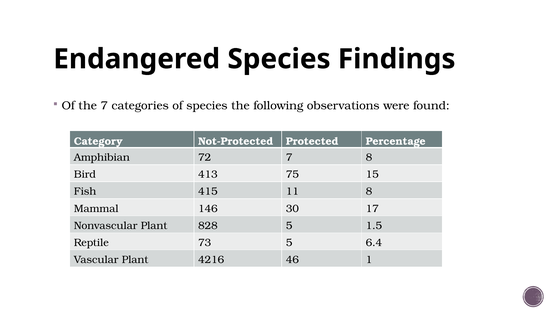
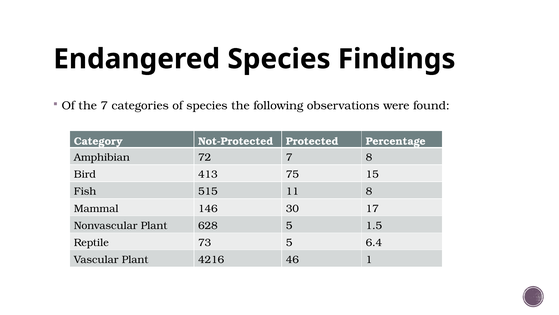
415: 415 -> 515
828: 828 -> 628
